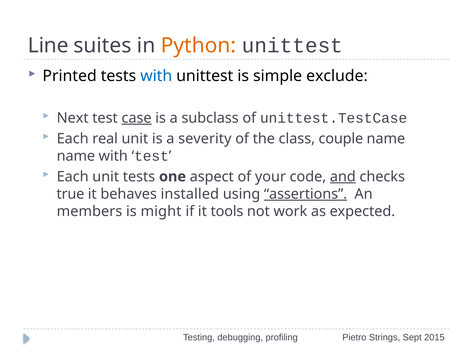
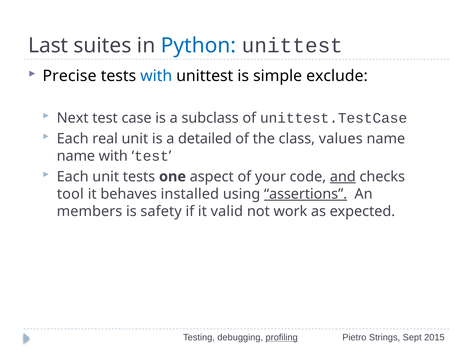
Line: Line -> Last
Python colour: orange -> blue
Printed: Printed -> Precise
case underline: present -> none
severity: severity -> detailed
couple: couple -> values
true: true -> tool
might: might -> safety
tools: tools -> valid
profiling underline: none -> present
